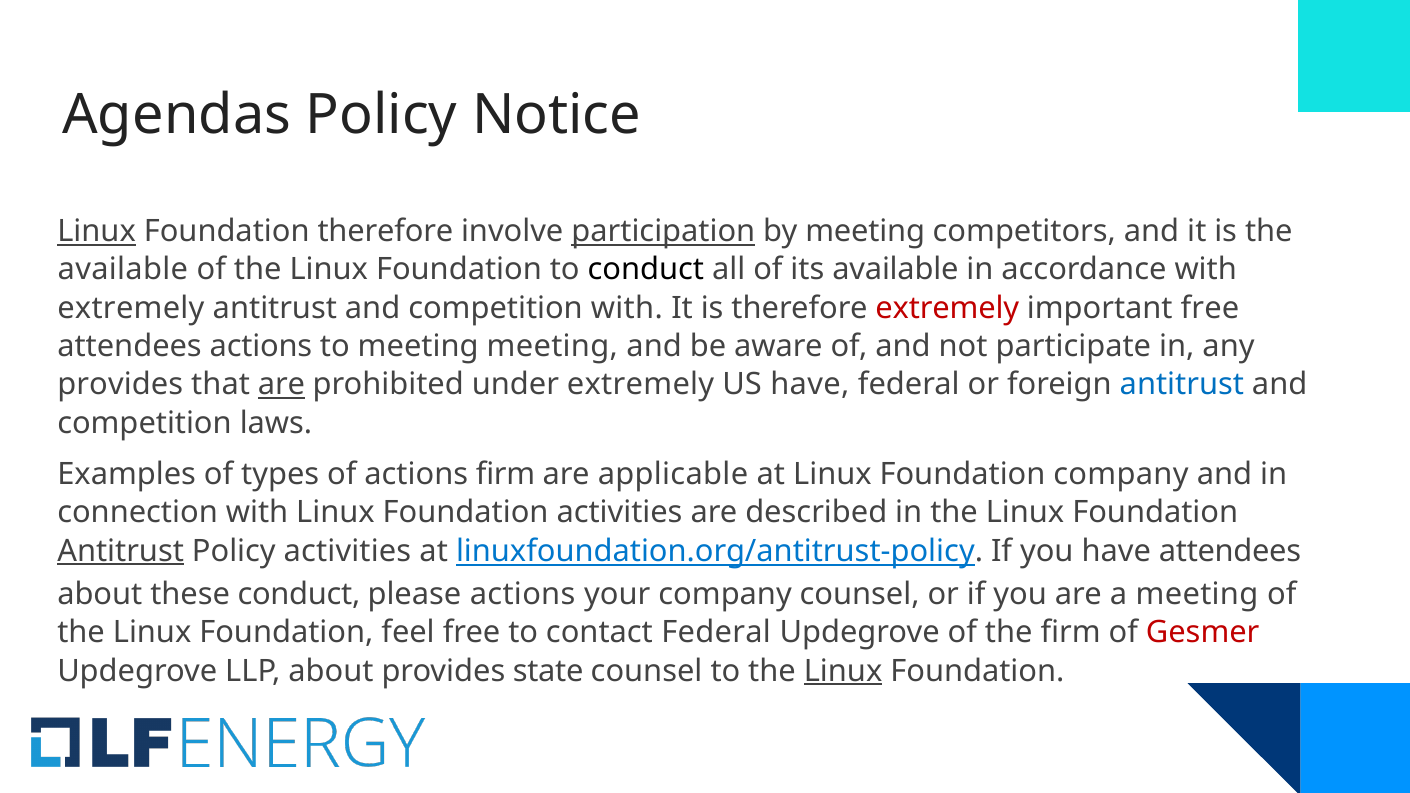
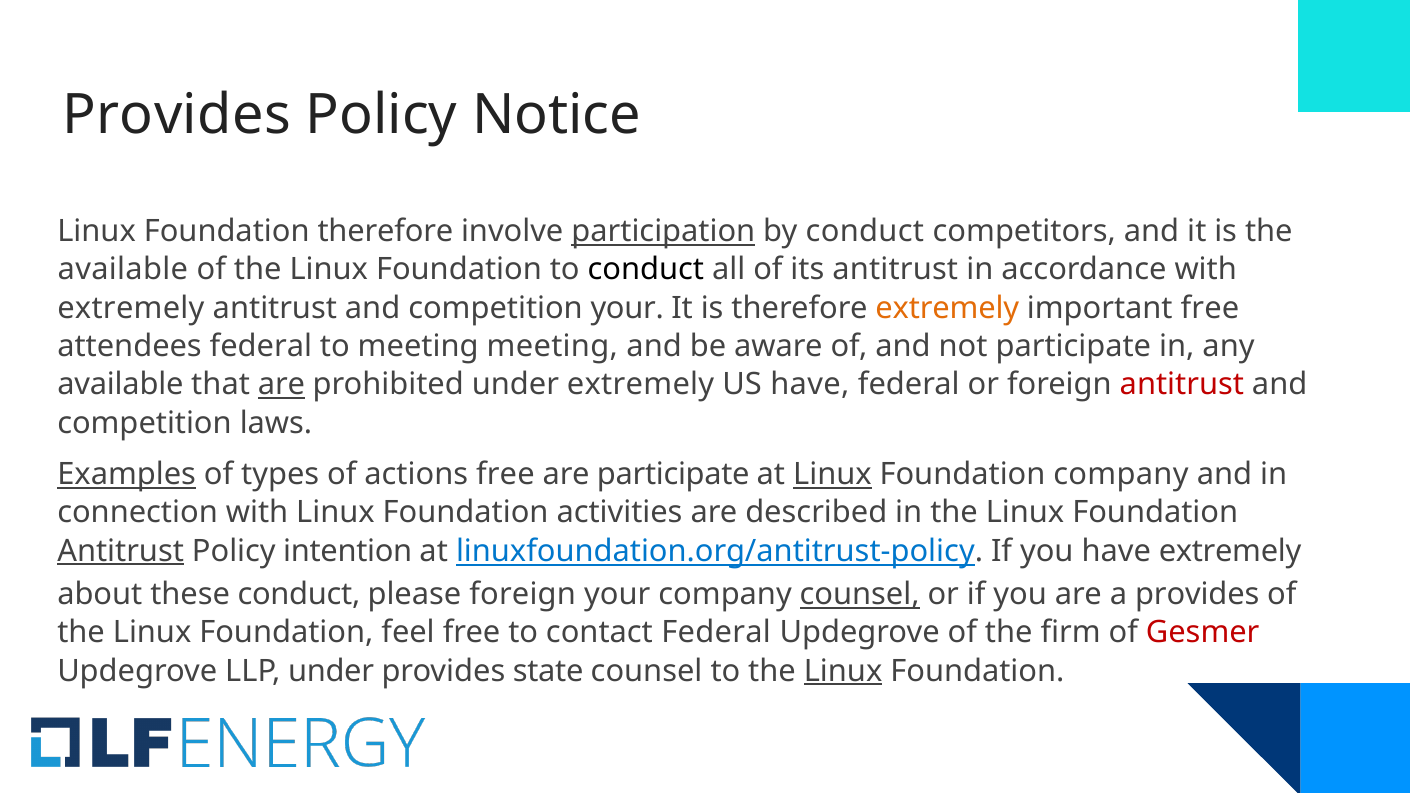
Agendas at (177, 115): Agendas -> Provides
Linux at (97, 231) underline: present -> none
by meeting: meeting -> conduct
its available: available -> antitrust
competition with: with -> your
extremely at (947, 308) colour: red -> orange
attendees actions: actions -> federal
provides at (120, 385): provides -> available
antitrust at (1182, 385) colour: blue -> red
Examples underline: none -> present
actions firm: firm -> free
are applicable: applicable -> participate
Linux at (832, 474) underline: none -> present
Policy activities: activities -> intention
have attendees: attendees -> extremely
please actions: actions -> foreign
counsel at (860, 594) underline: none -> present
a meeting: meeting -> provides
LLP about: about -> under
